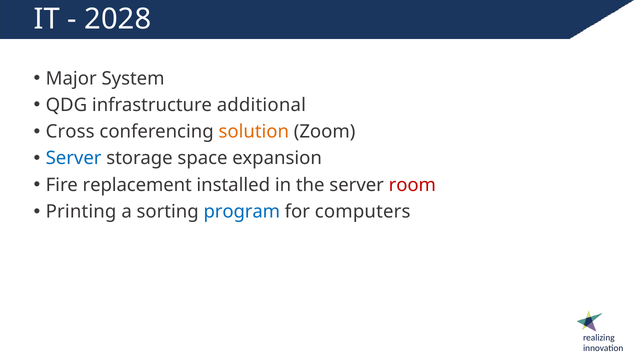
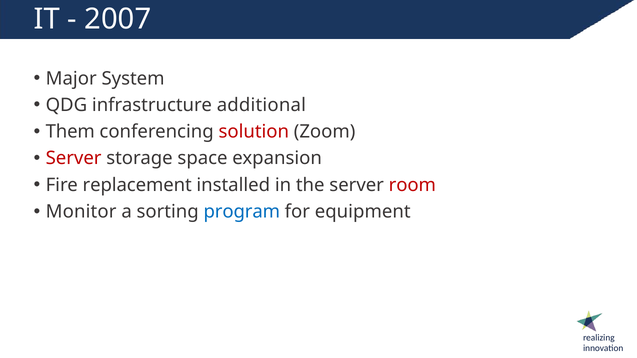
2028: 2028 -> 2007
Cross: Cross -> Them
solution colour: orange -> red
Server at (74, 159) colour: blue -> red
Printing: Printing -> Monitor
computers: computers -> equipment
